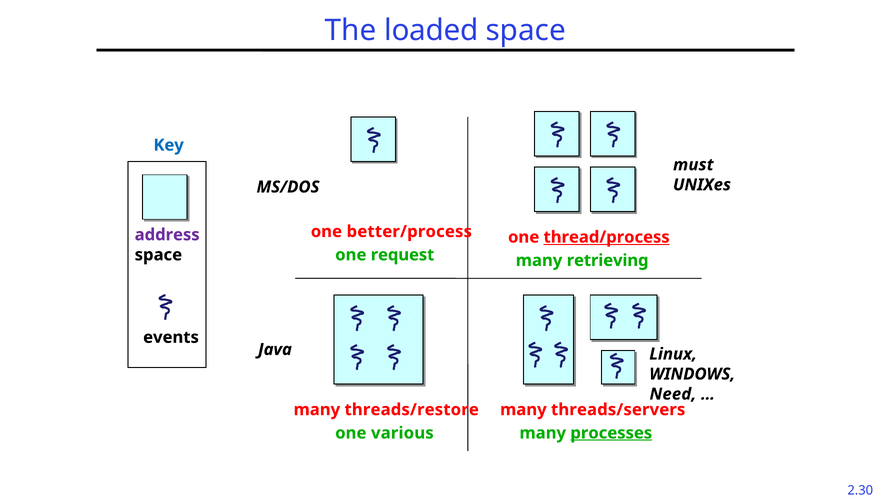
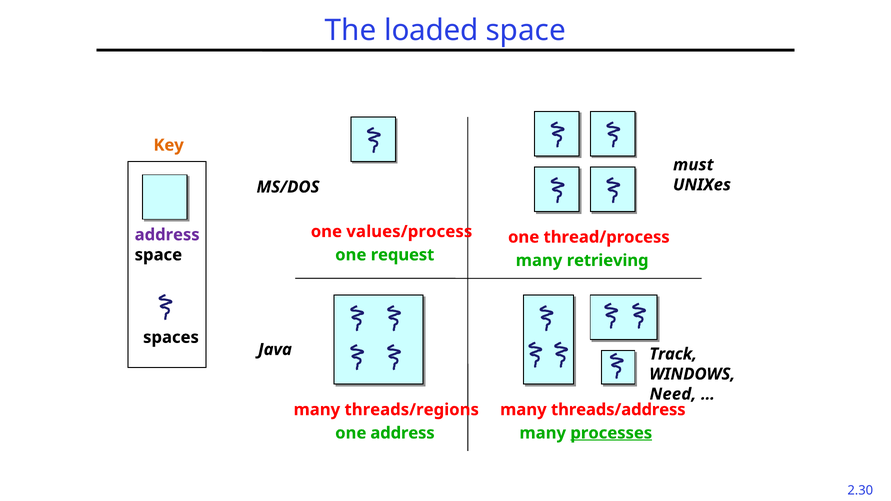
Key colour: blue -> orange
better/process: better/process -> values/process
thread/process underline: present -> none
events: events -> spaces
Linux: Linux -> Track
threads/restore: threads/restore -> threads/regions
threads/servers: threads/servers -> threads/address
one various: various -> address
